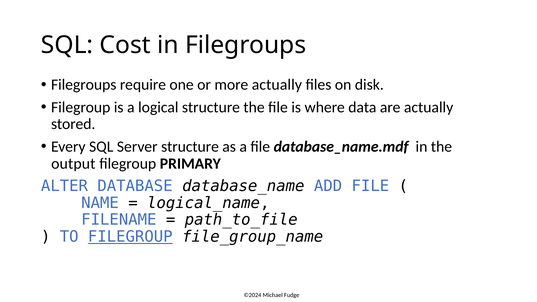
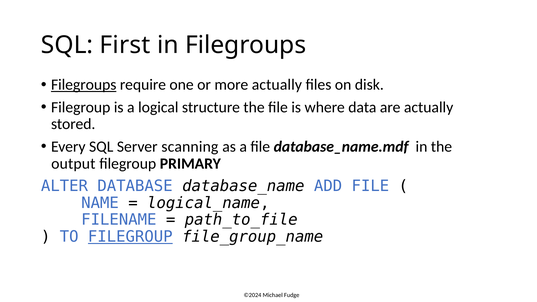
Cost: Cost -> First
Filegroups at (84, 85) underline: none -> present
Server structure: structure -> scanning
